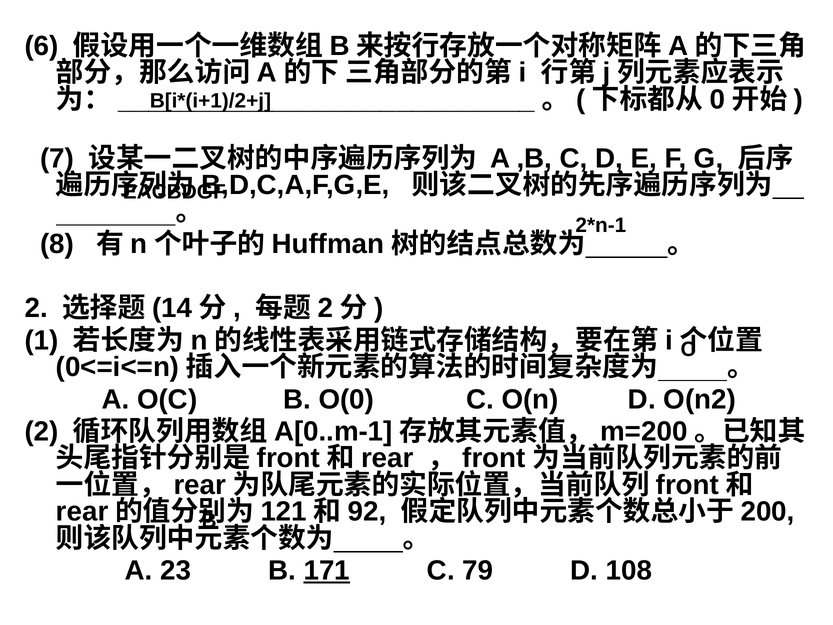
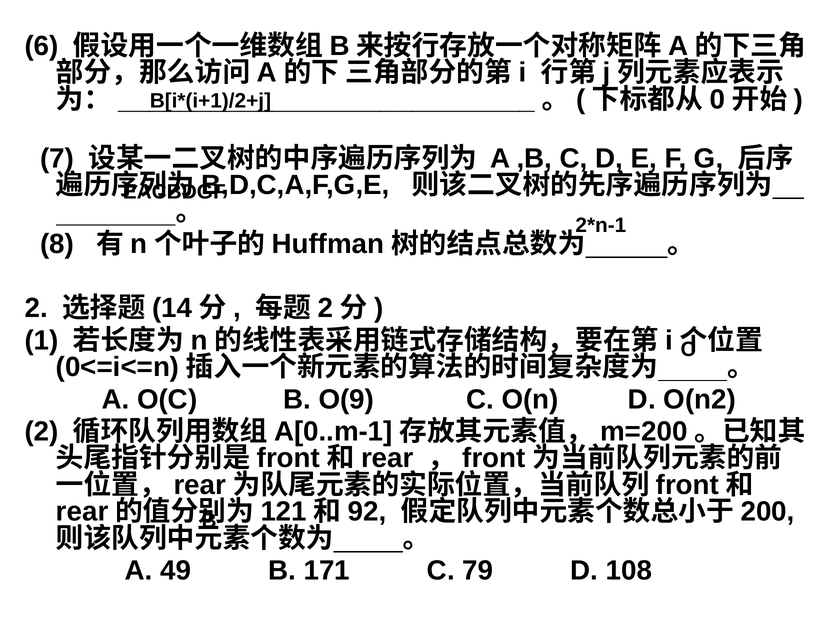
O(0: O(0 -> O(9
23: 23 -> 49
171 underline: present -> none
